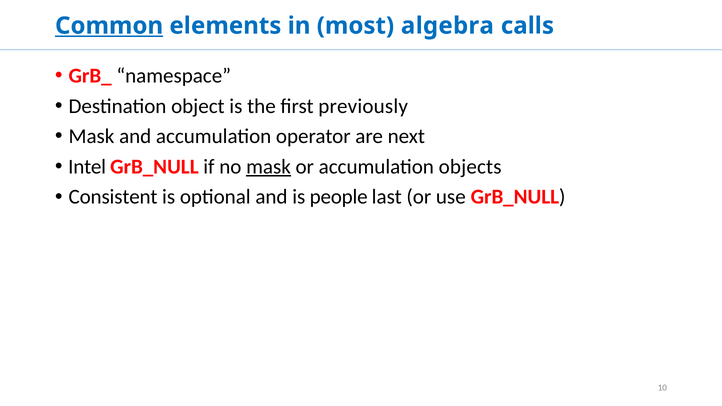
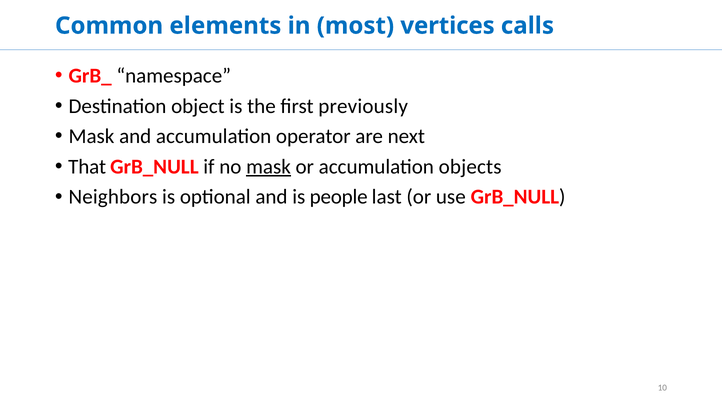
Common underline: present -> none
algebra: algebra -> vertices
Intel: Intel -> That
Consistent: Consistent -> Neighbors
